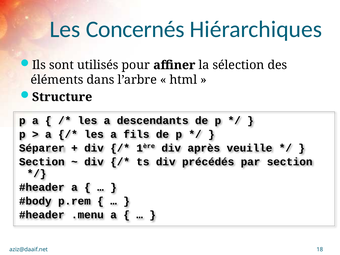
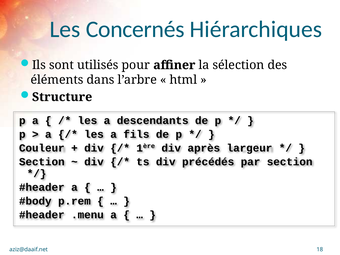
Séparer: Séparer -> Couleur
veuille: veuille -> largeur
